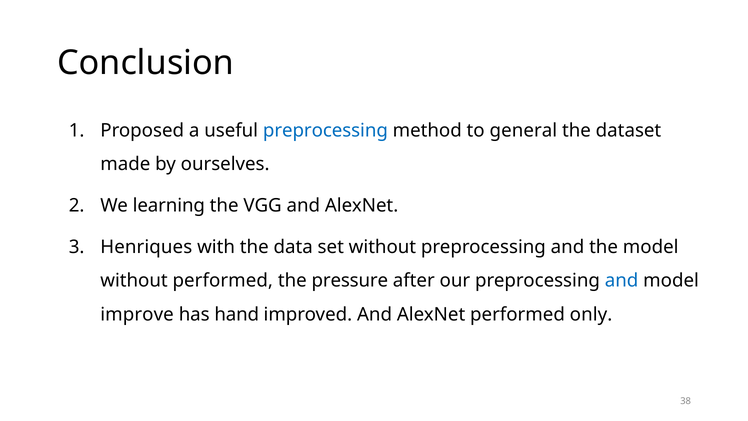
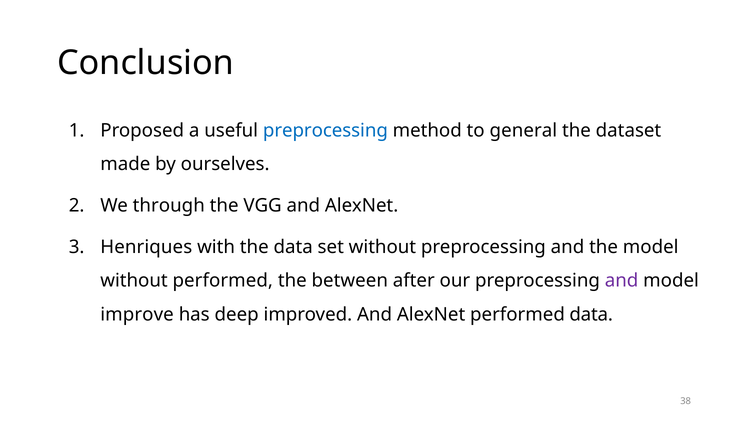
learning: learning -> through
pressure: pressure -> between
and at (622, 281) colour: blue -> purple
hand: hand -> deep
performed only: only -> data
